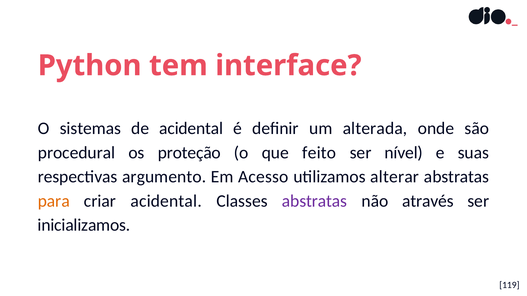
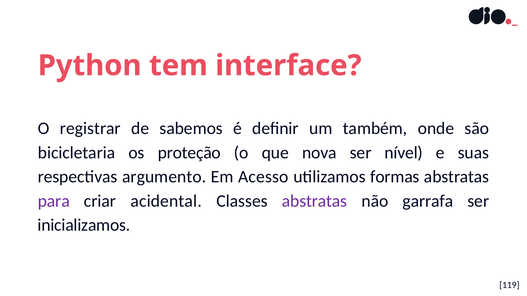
sistemas: sistemas -> registrar
de acidental: acidental -> sabemos
alterada: alterada -> também
procedural: procedural -> bicicletaria
feito: feito -> nova
alterar: alterar -> formas
para colour: orange -> purple
através: através -> garrafa
